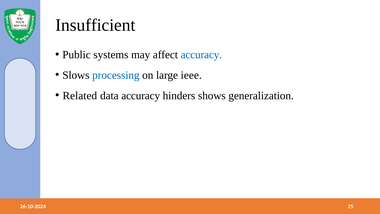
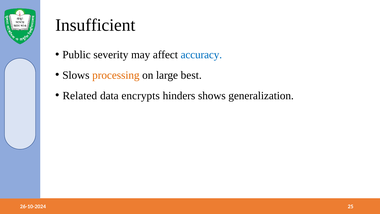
systems: systems -> severity
processing colour: blue -> orange
ieee: ieee -> best
data accuracy: accuracy -> encrypts
